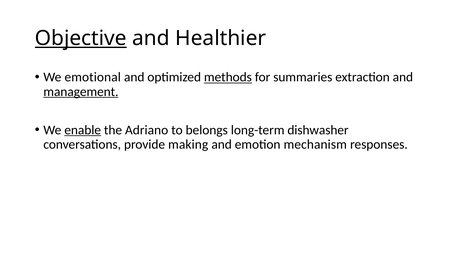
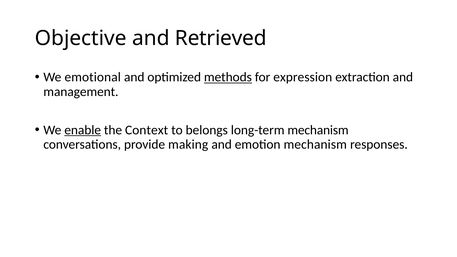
Objective underline: present -> none
Healthier: Healthier -> Retrieved
summaries: summaries -> expression
management underline: present -> none
Adriano: Adriano -> Context
long-term dishwasher: dishwasher -> mechanism
